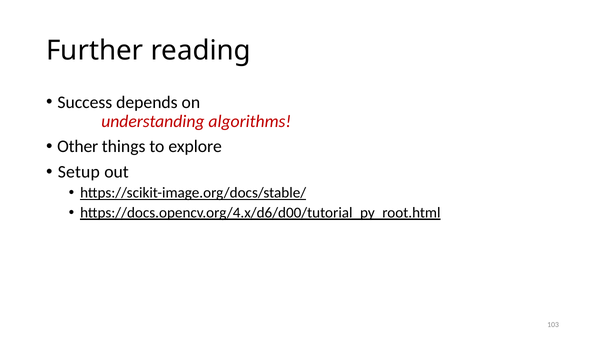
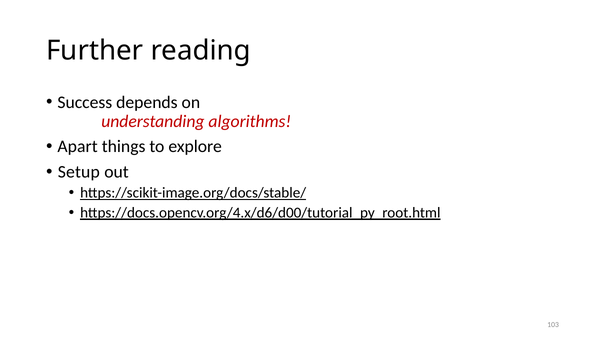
Other: Other -> Apart
